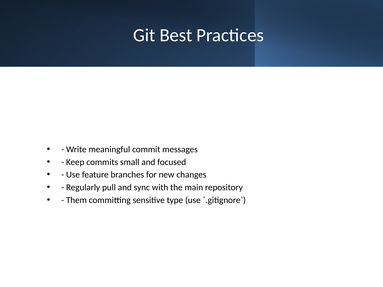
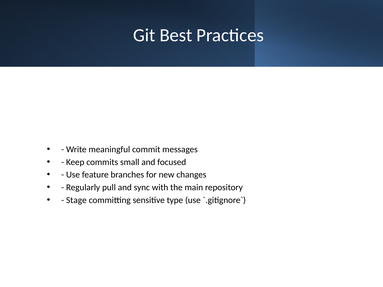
Them: Them -> Stage
